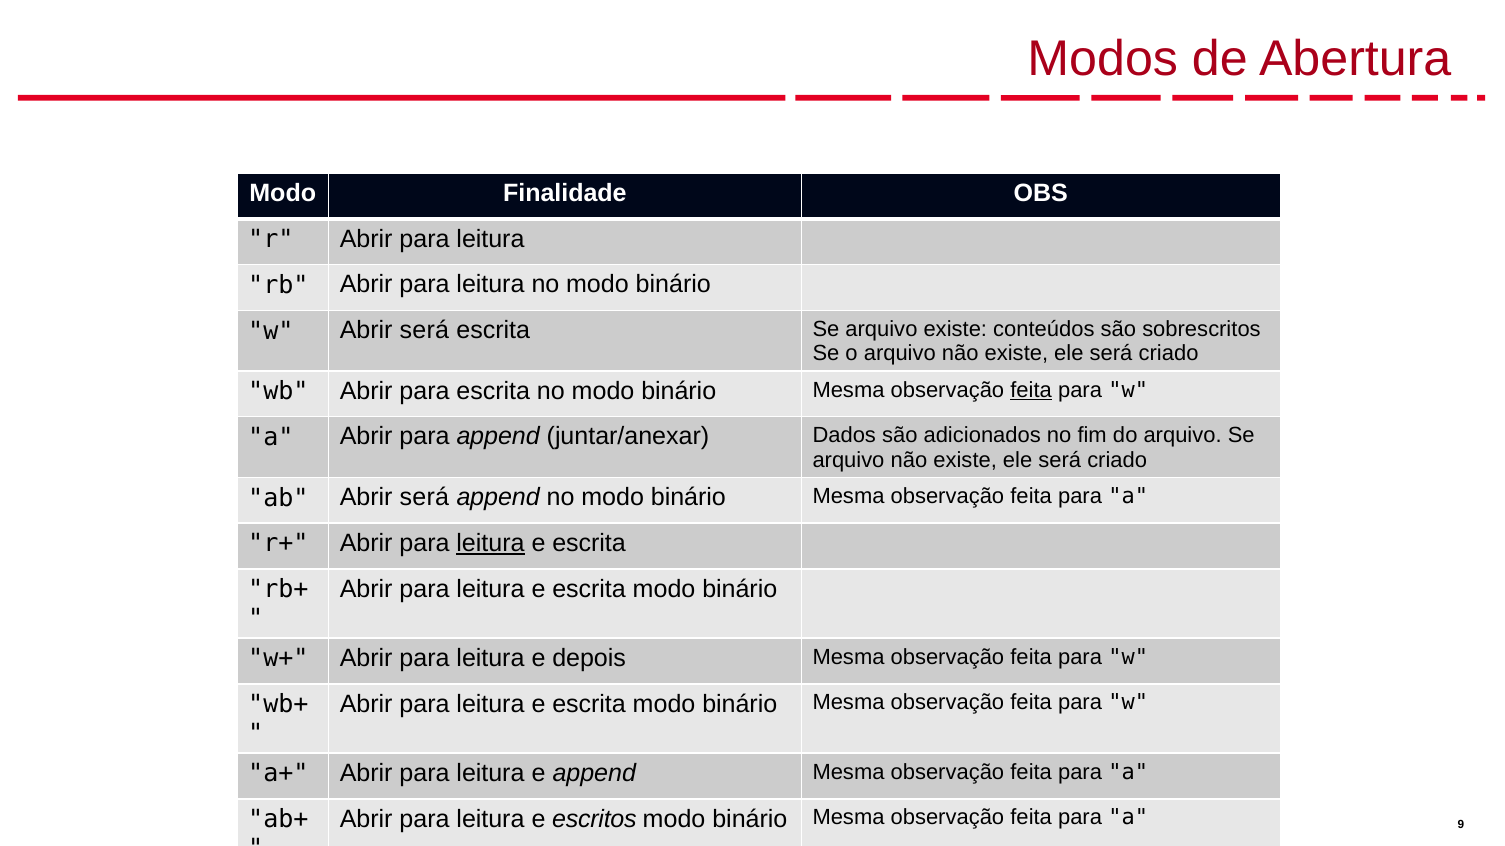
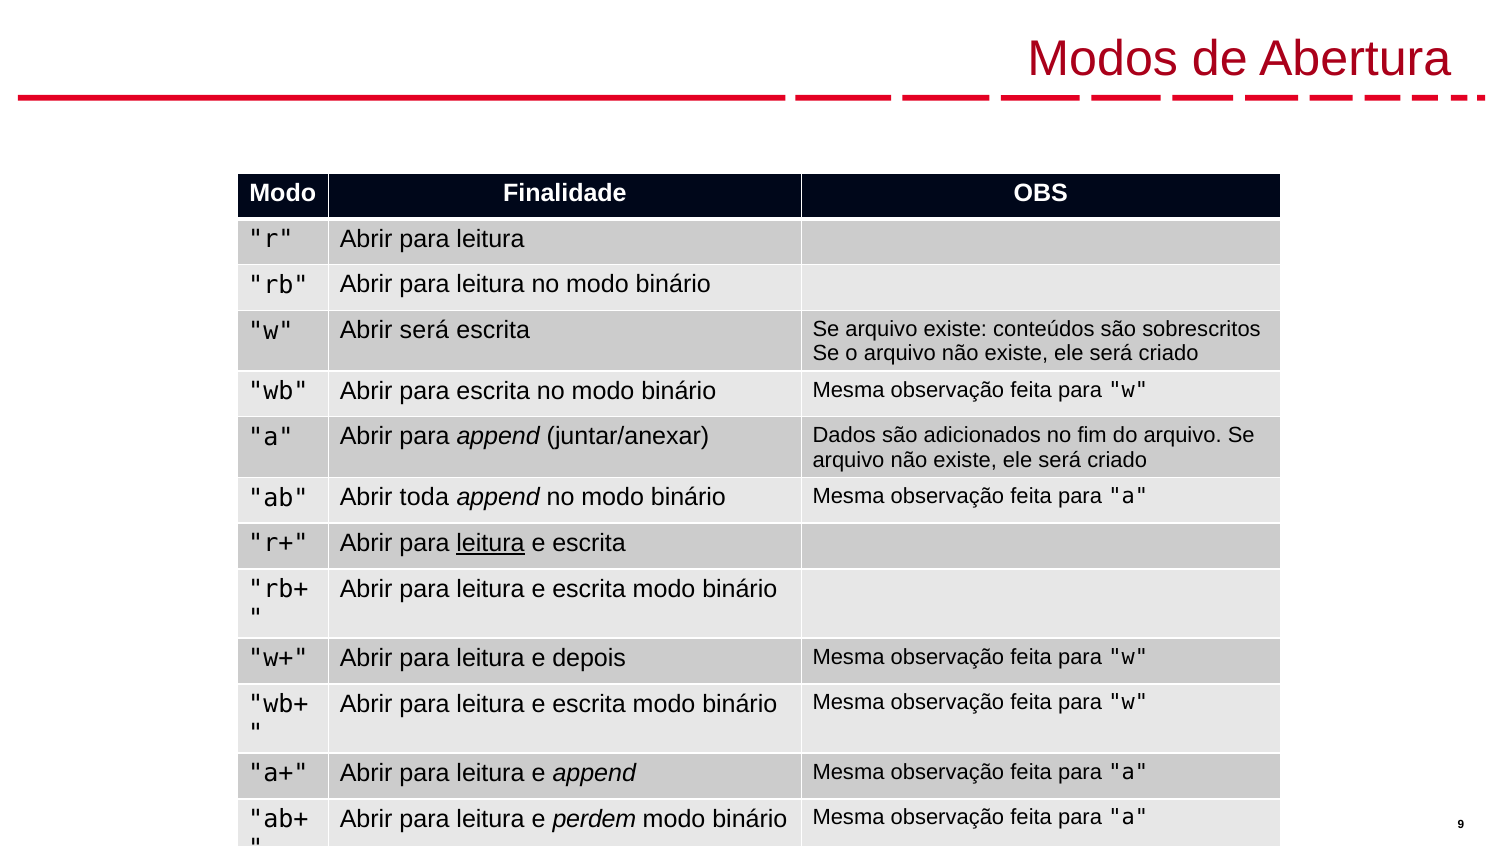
feita at (1031, 390) underline: present -> none
ab Abrir será: será -> toda
escritos: escritos -> perdem
